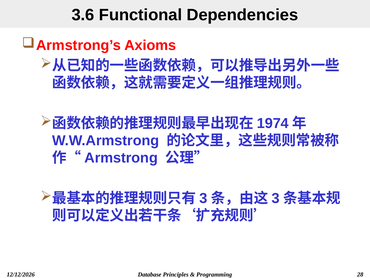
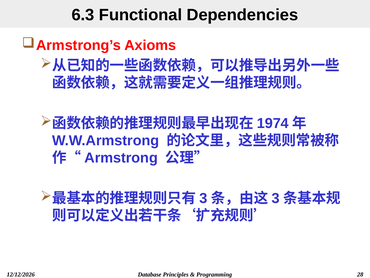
3.6: 3.6 -> 6.3
